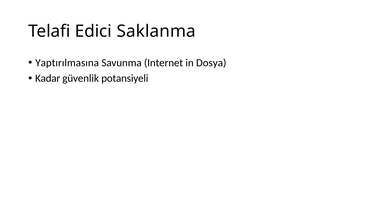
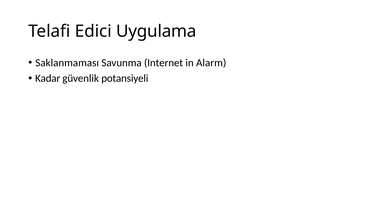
Saklanma: Saklanma -> Uygulama
Yaptırılmasına: Yaptırılmasına -> Saklanmaması
Dosya: Dosya -> Alarm
